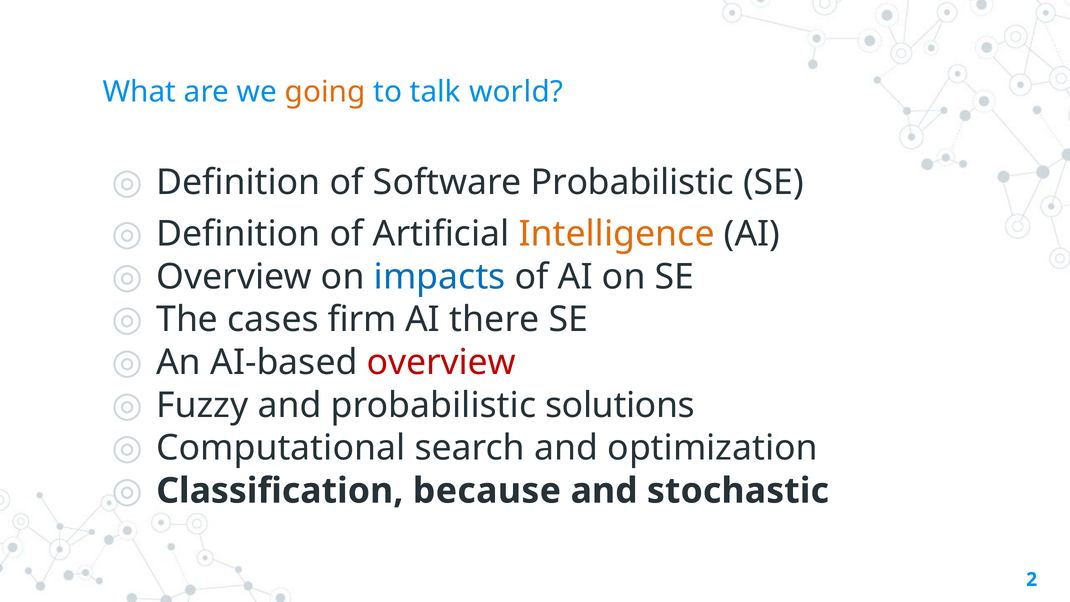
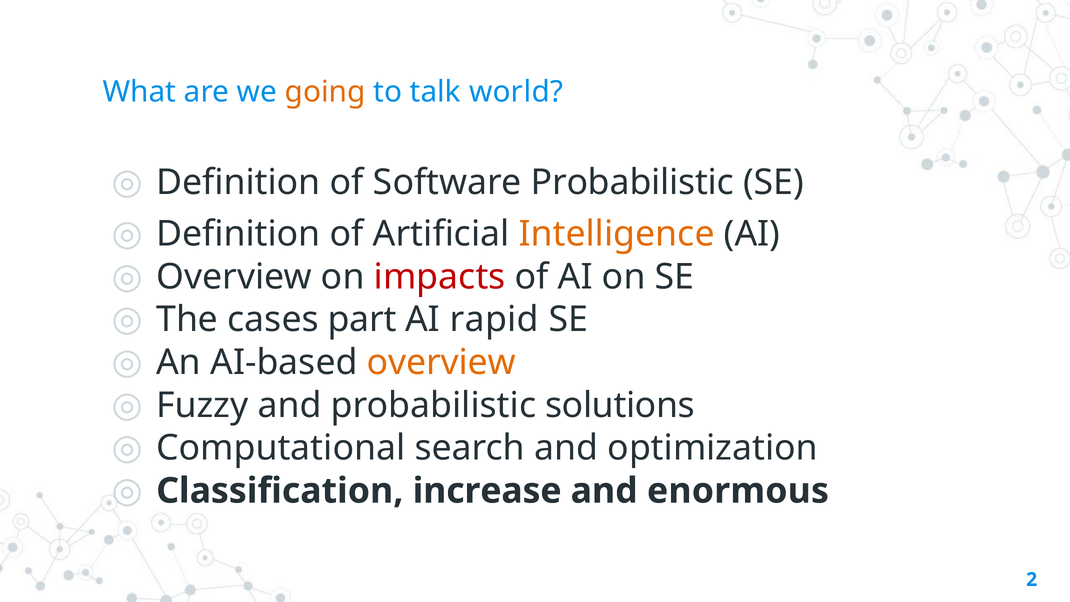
impacts colour: blue -> red
firm: firm -> part
there: there -> rapid
overview at (441, 362) colour: red -> orange
because: because -> increase
stochastic: stochastic -> enormous
